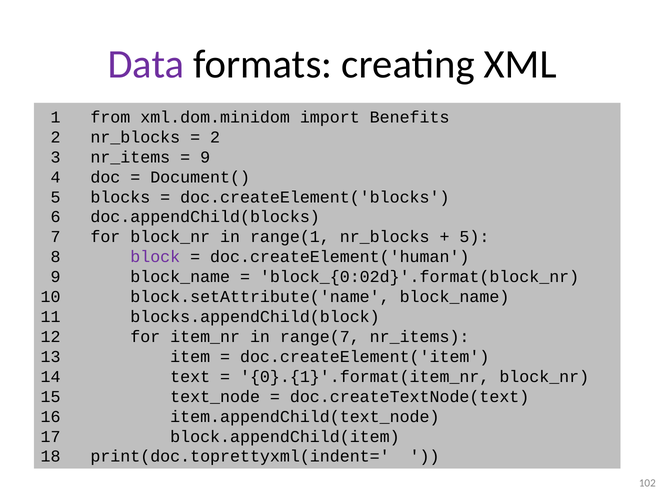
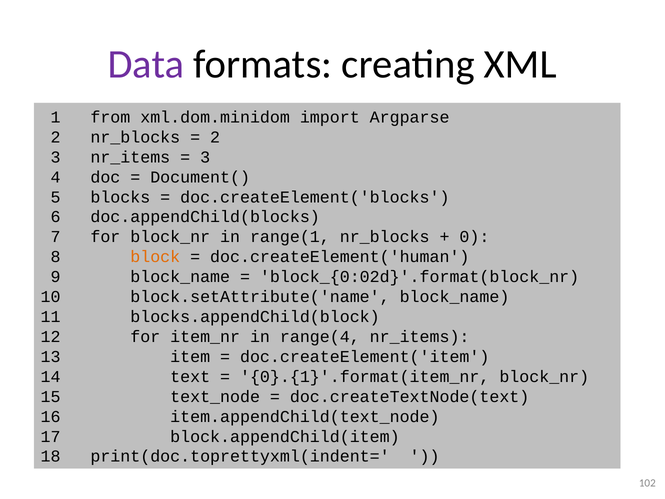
Benefits: Benefits -> Argparse
9 at (205, 157): 9 -> 3
5 at (474, 237): 5 -> 0
block colour: purple -> orange
range(7: range(7 -> range(4
